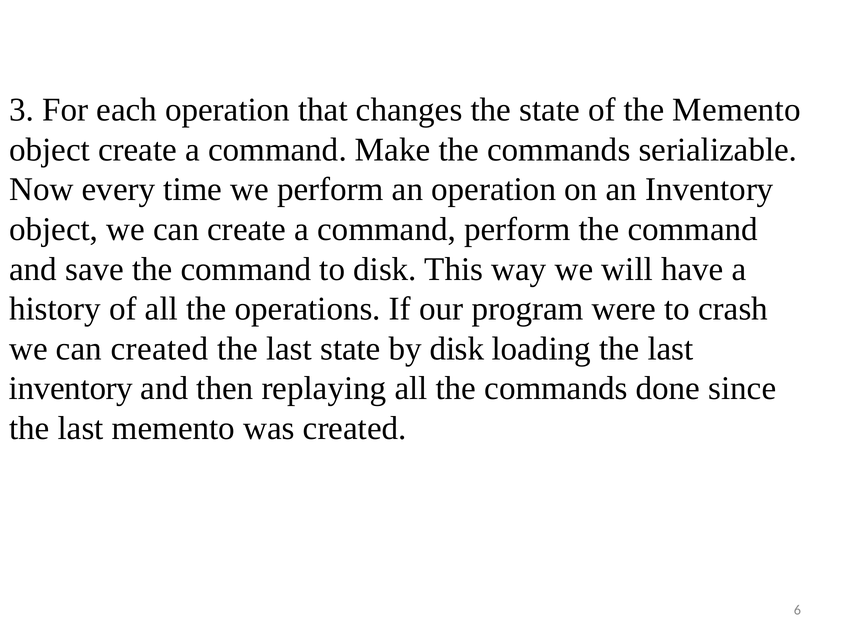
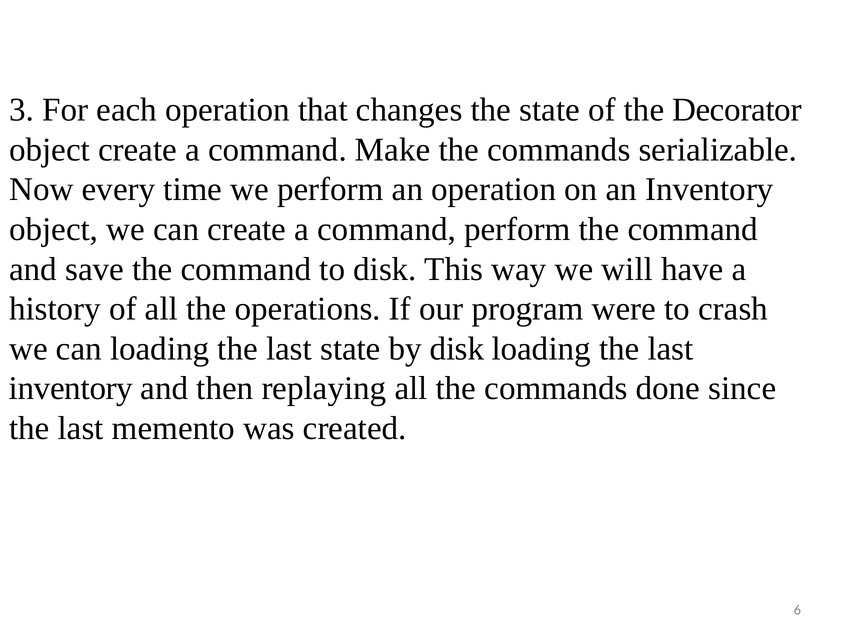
the Memento: Memento -> Decorator
can created: created -> loading
